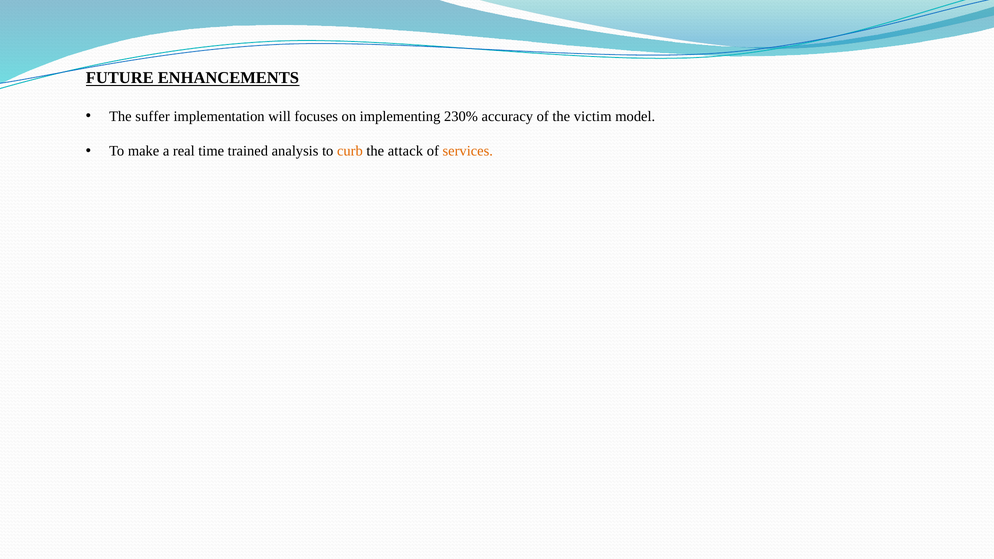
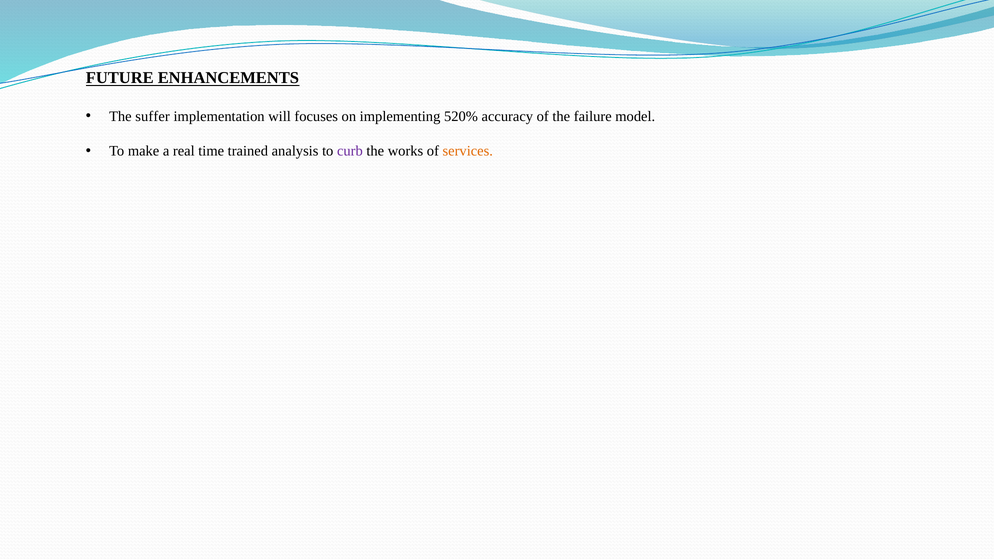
230%: 230% -> 520%
victim: victim -> failure
curb colour: orange -> purple
attack: attack -> works
